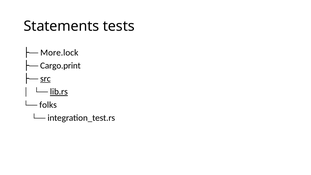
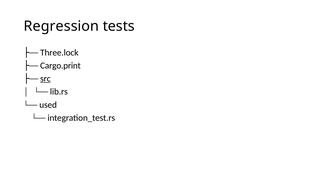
Statements: Statements -> Regression
More.lock: More.lock -> Three.lock
lib.rs underline: present -> none
folks: folks -> used
